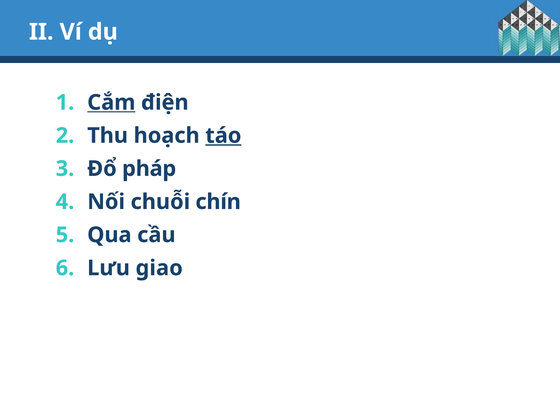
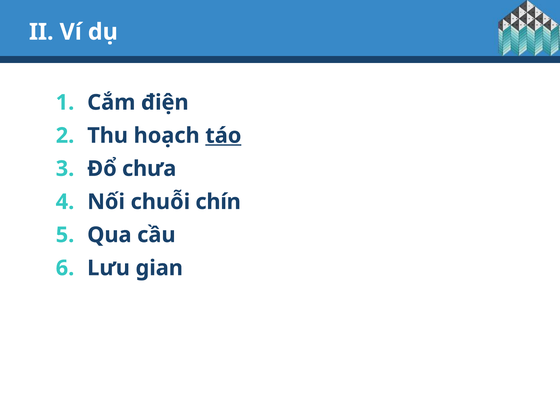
Cắm underline: present -> none
pháp: pháp -> chưa
giao: giao -> gian
